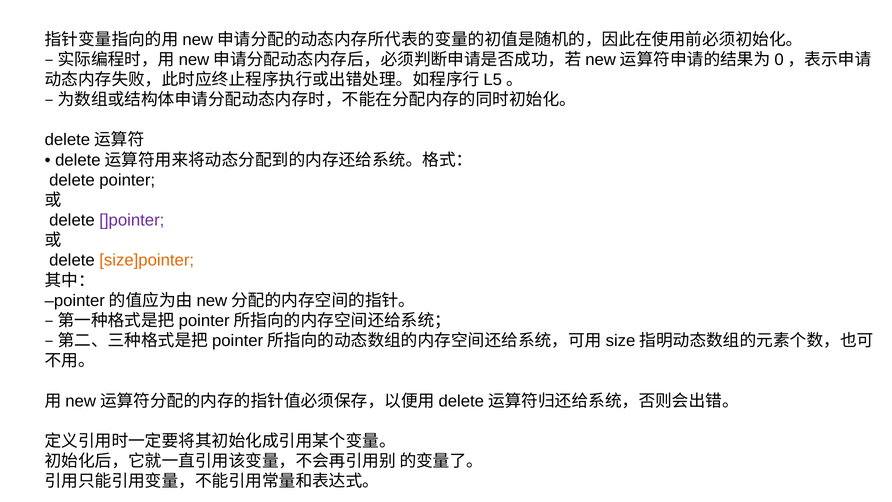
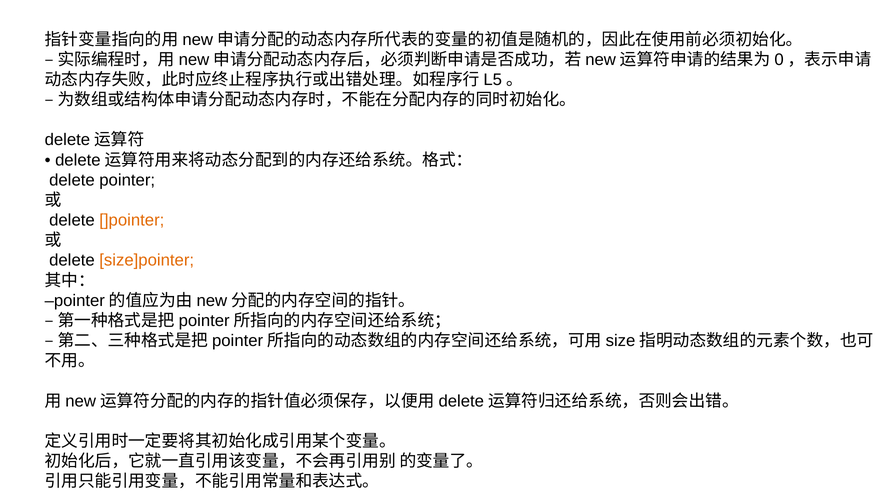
]pointer colour: purple -> orange
